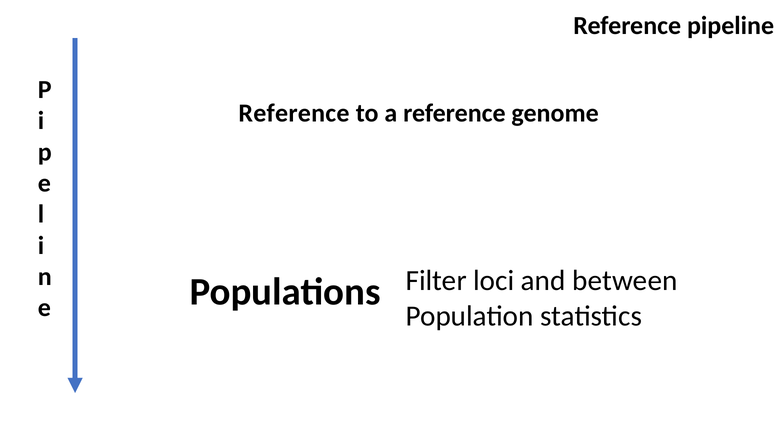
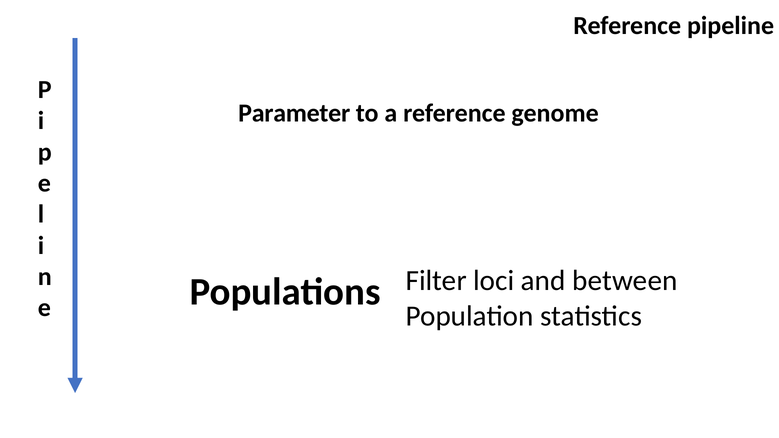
Reference at (294, 113): Reference -> Parameter
